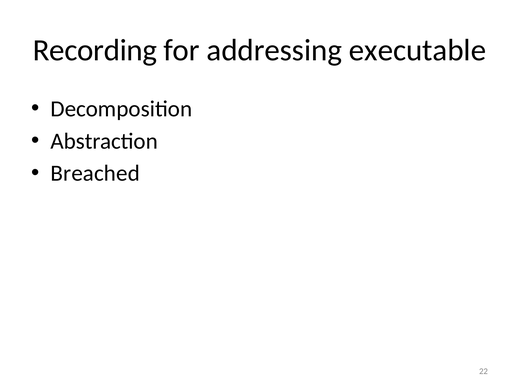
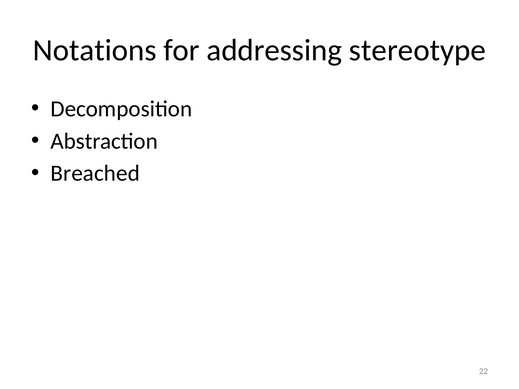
Recording: Recording -> Notations
executable: executable -> stereotype
